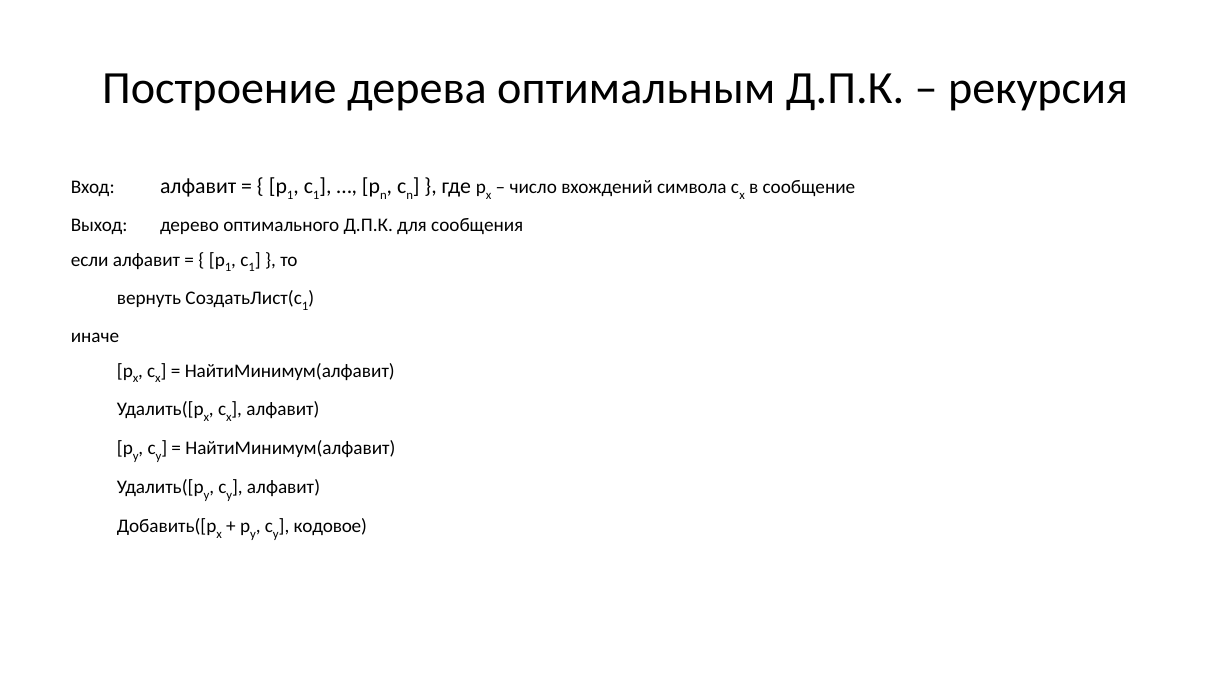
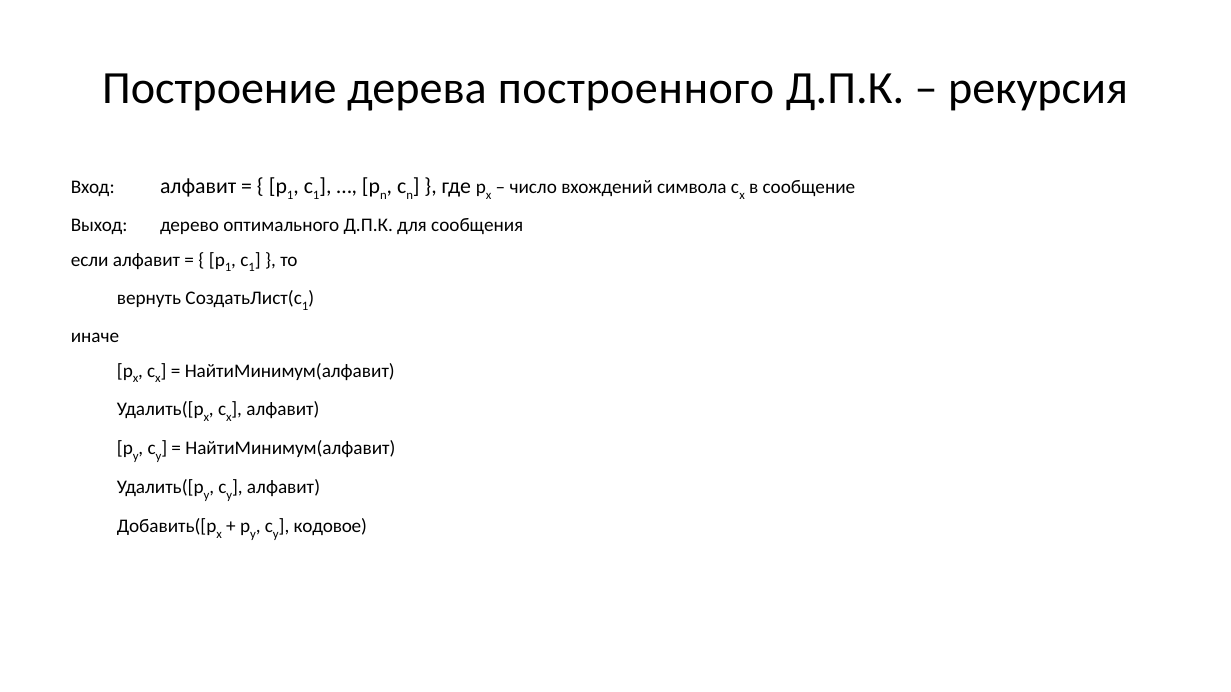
оптимальным: оптимальным -> построенного
